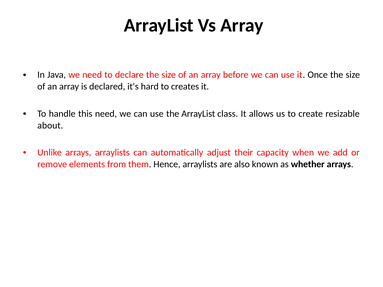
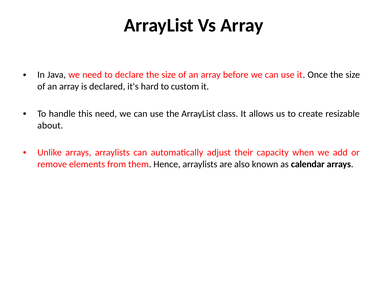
creates: creates -> custom
whether: whether -> calendar
